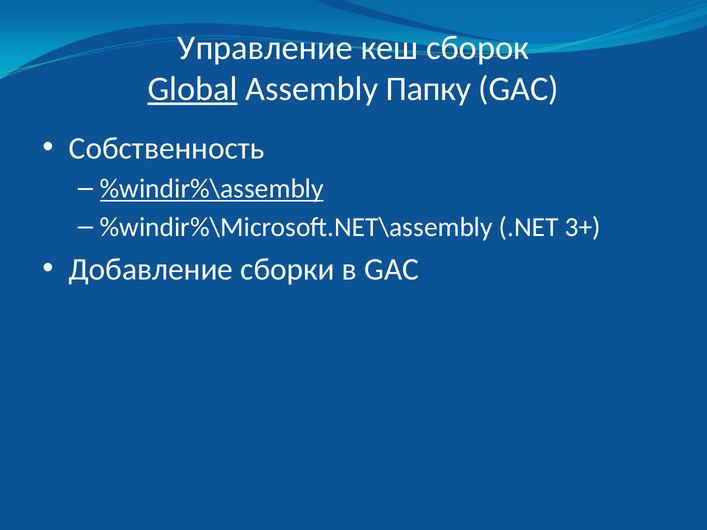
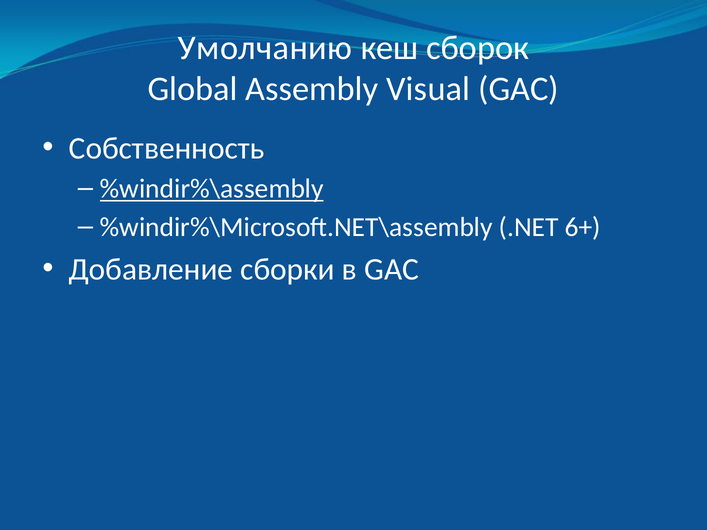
Управление: Управление -> Умолчанию
Global underline: present -> none
Папку: Папку -> Visual
3+: 3+ -> 6+
